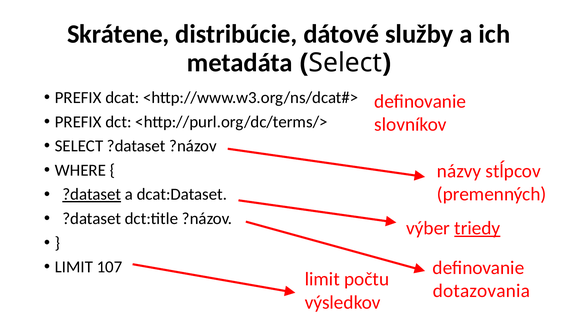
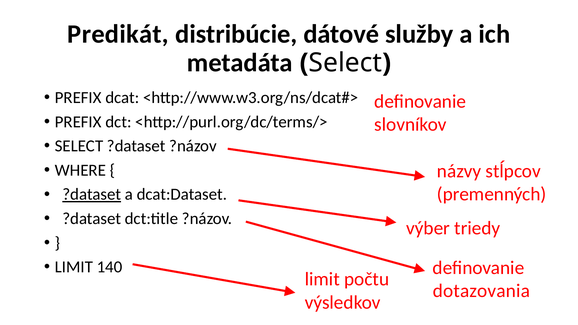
Skrátene: Skrátene -> Predikát
triedy underline: present -> none
107: 107 -> 140
